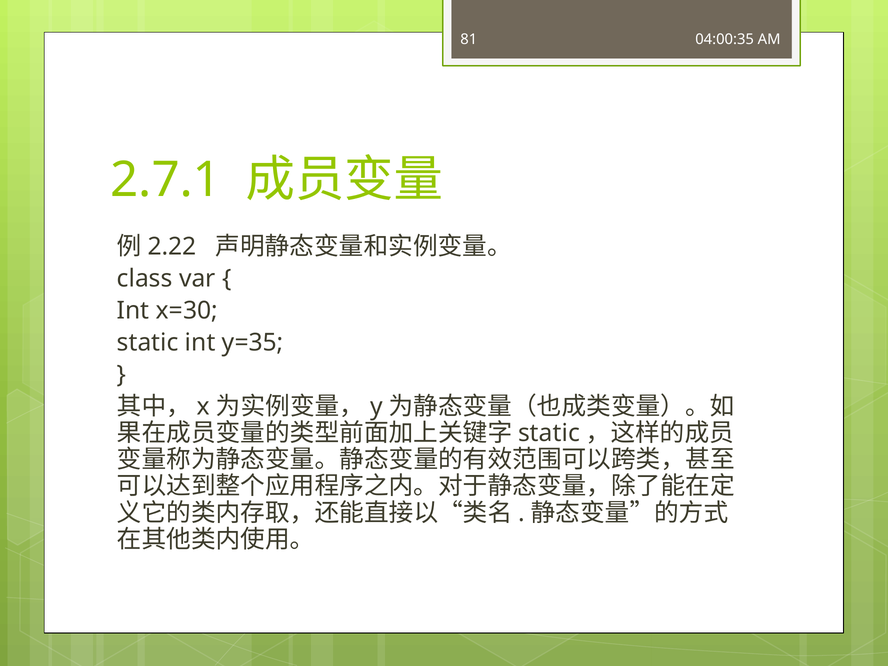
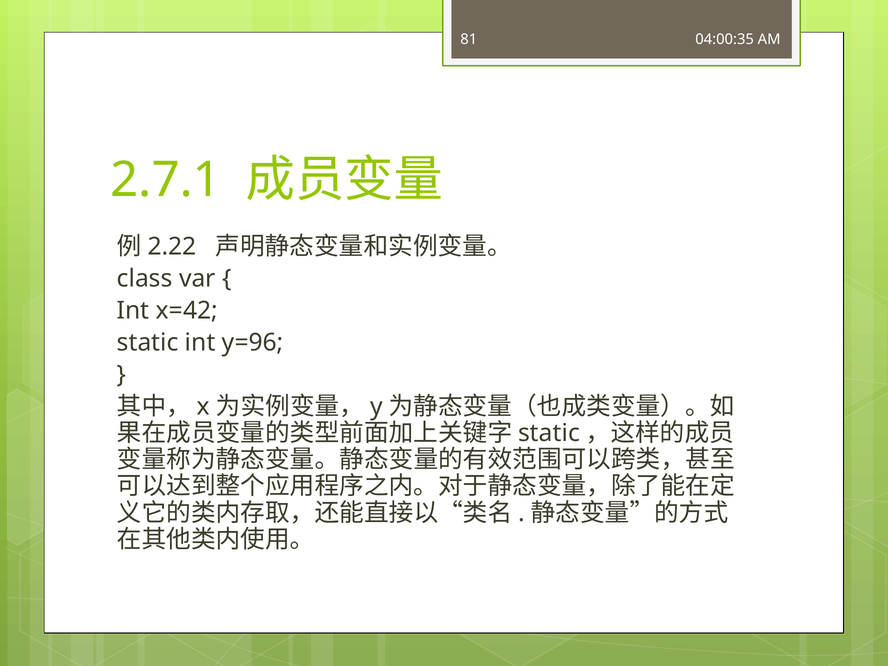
x=30: x=30 -> x=42
y=35: y=35 -> y=96
